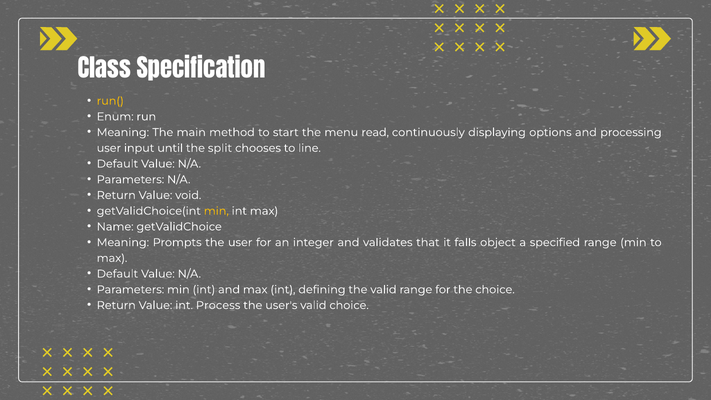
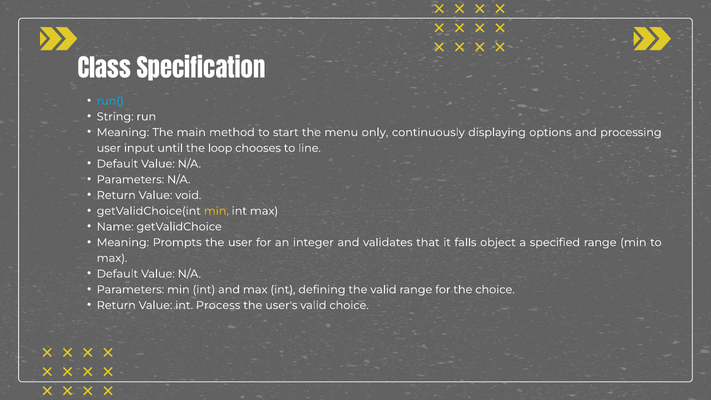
run( colour: yellow -> light blue
Enum: Enum -> String
read: read -> only
split: split -> loop
